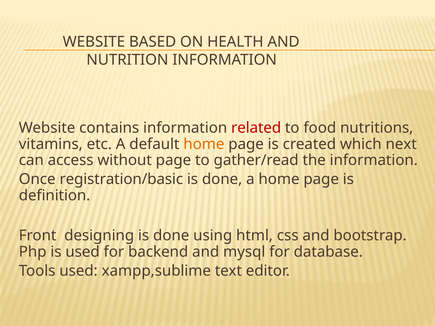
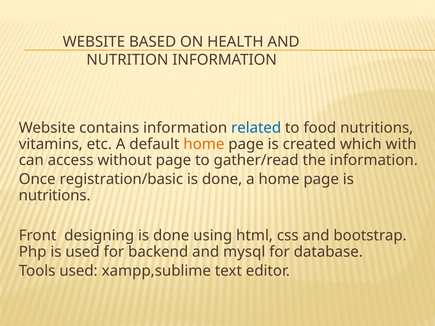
related colour: red -> blue
next: next -> with
definition at (55, 196): definition -> nutritions
